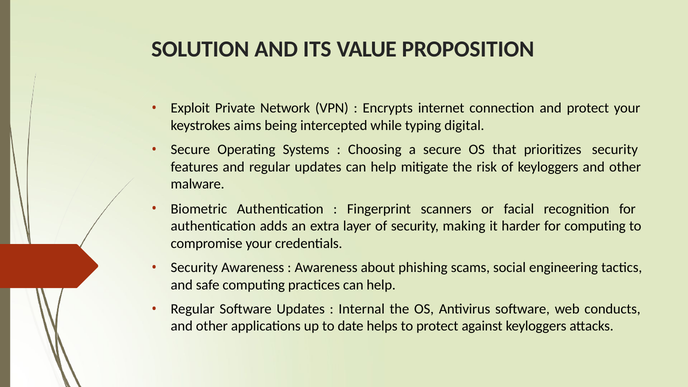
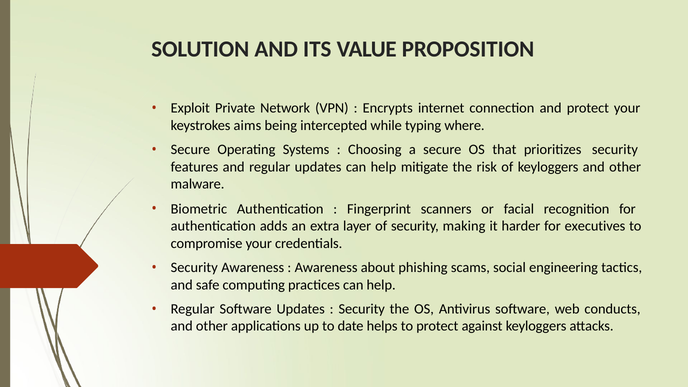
digital: digital -> where
for computing: computing -> executives
Internal at (362, 309): Internal -> Security
